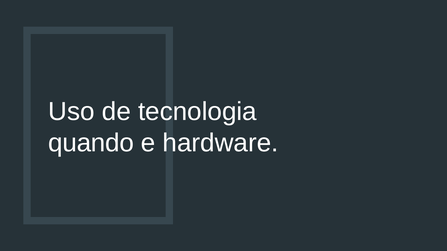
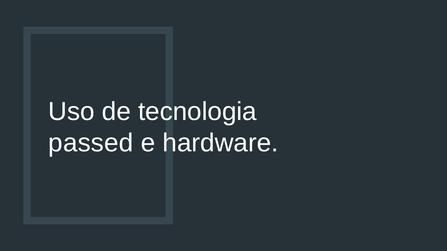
quando: quando -> passed
